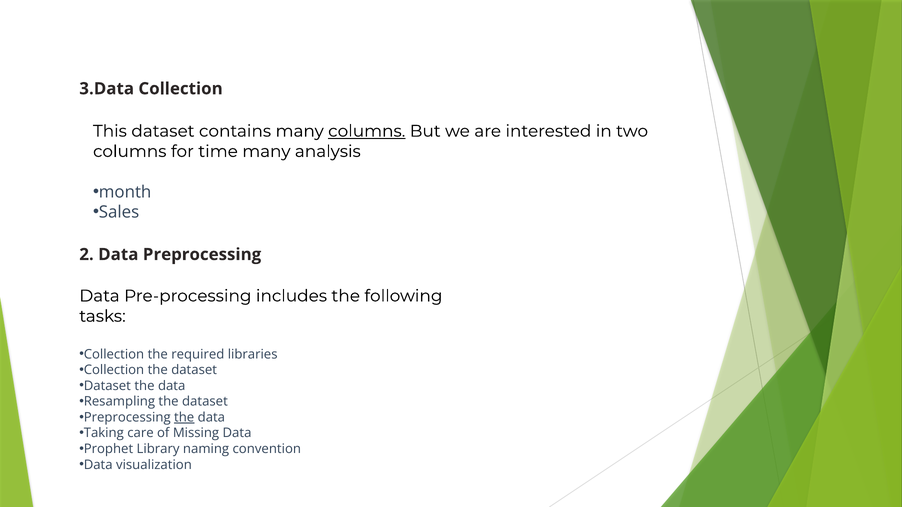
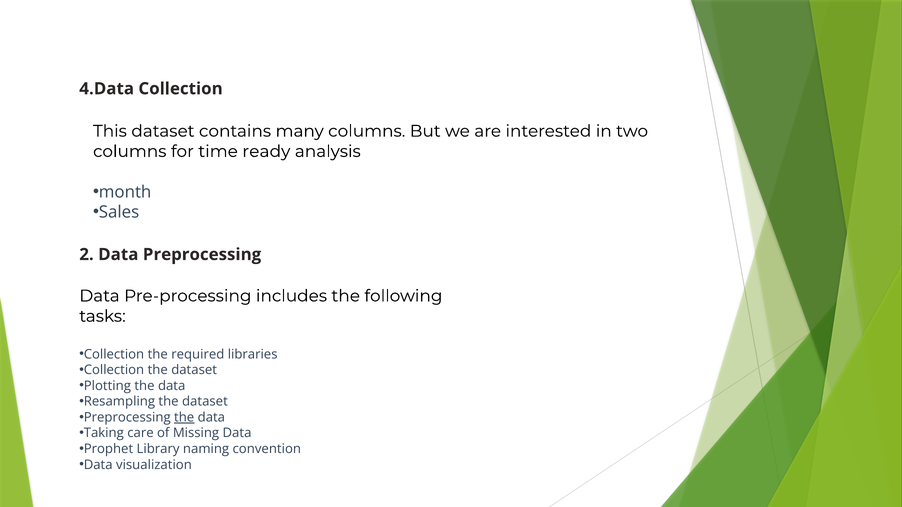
3.Data: 3.Data -> 4.Data
columns at (367, 131) underline: present -> none
time many: many -> ready
Dataset at (107, 386): Dataset -> Plotting
